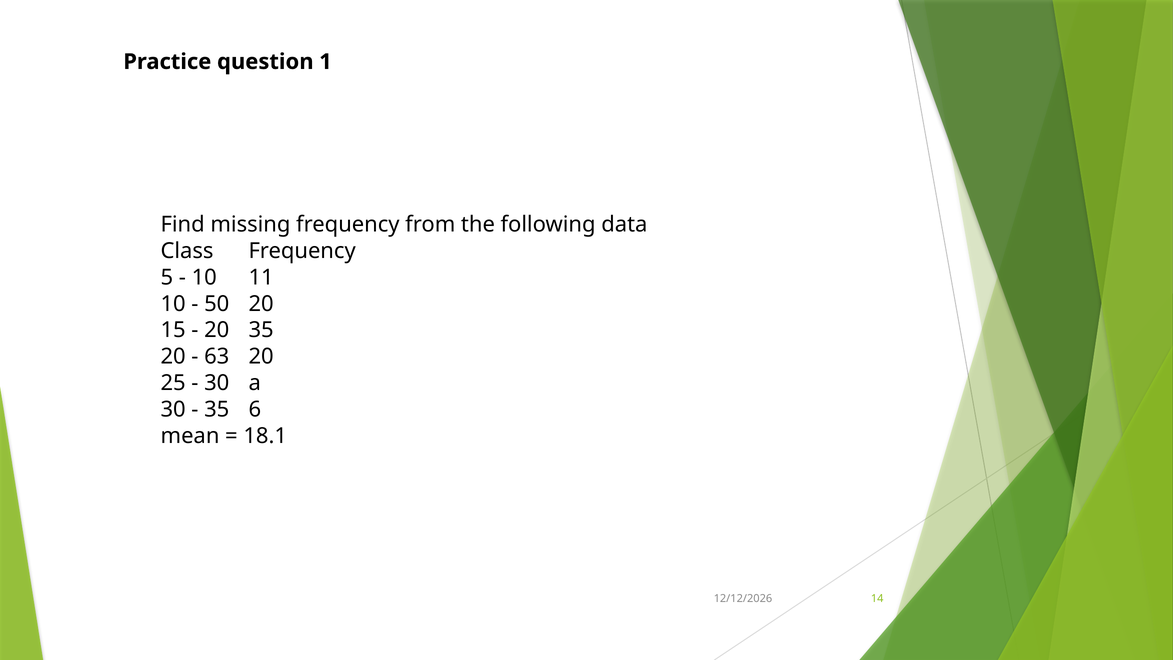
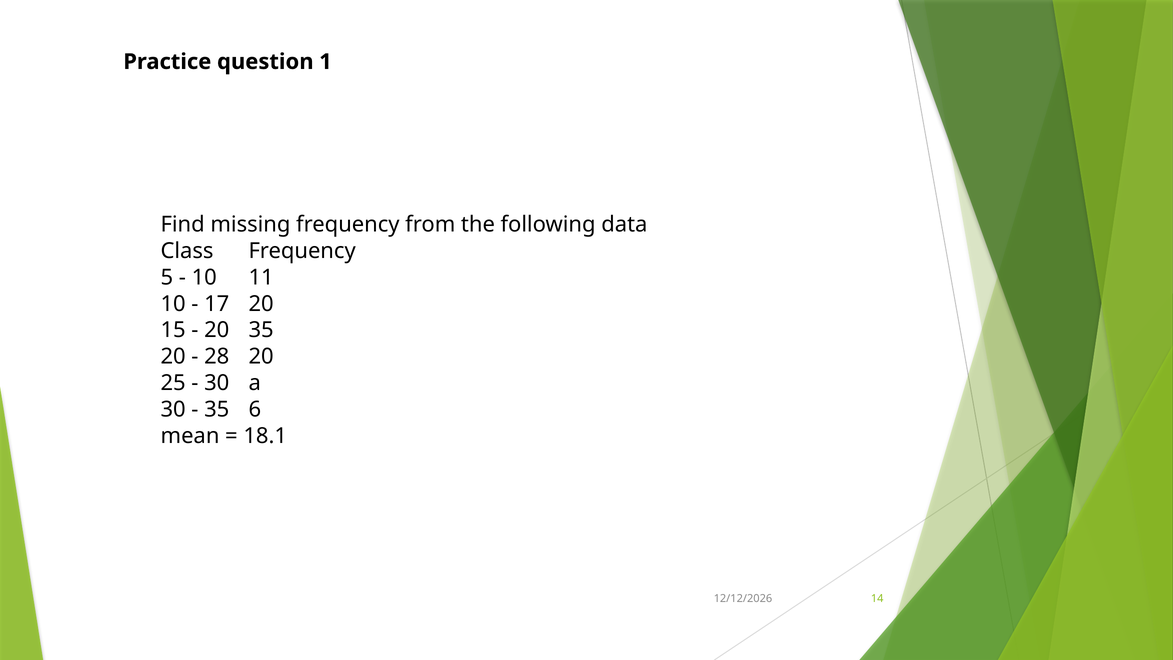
50: 50 -> 17
63: 63 -> 28
